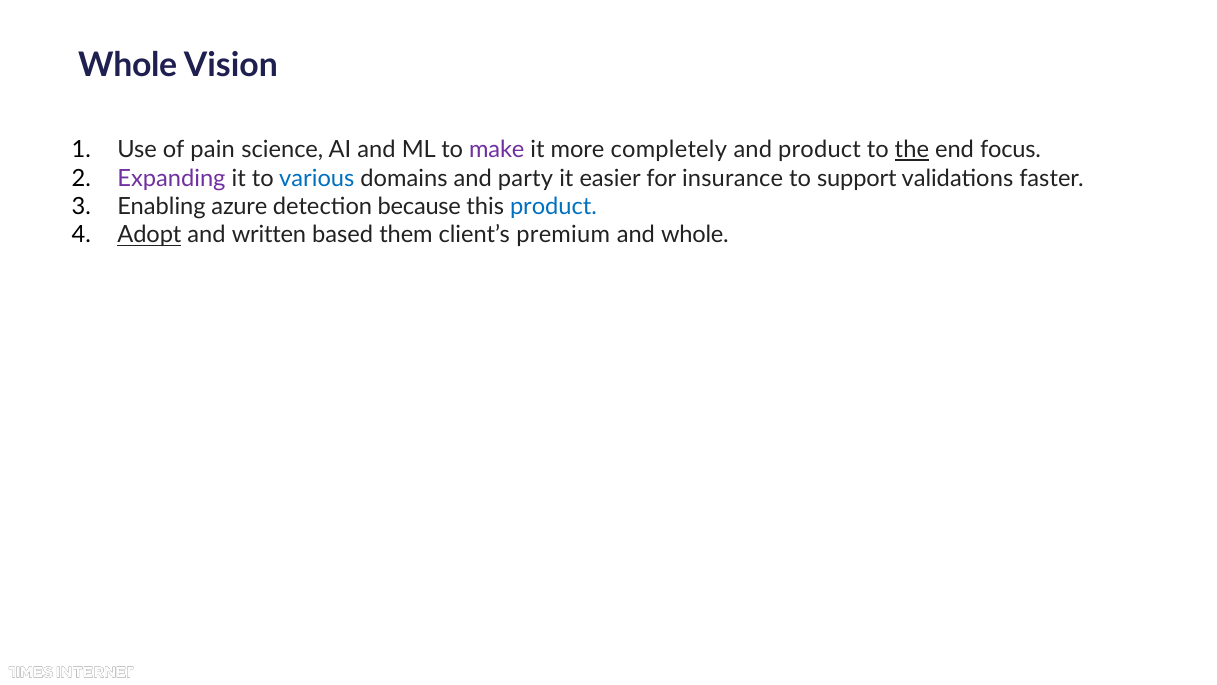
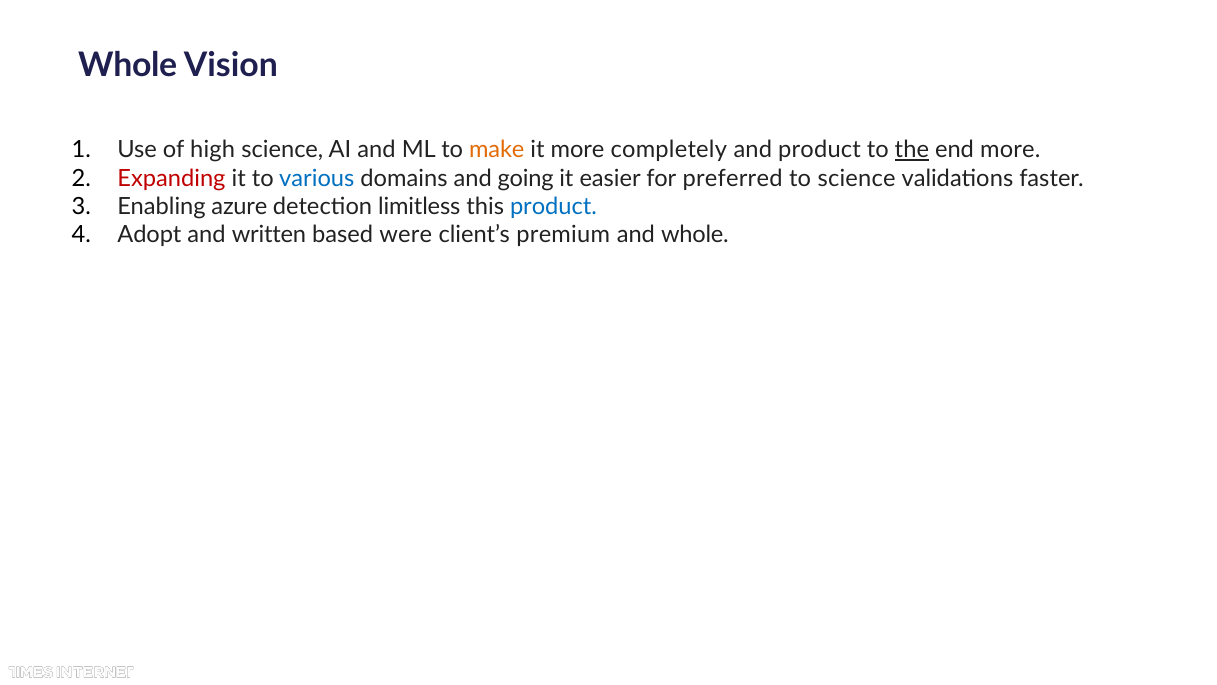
pain: pain -> high
make colour: purple -> orange
end focus: focus -> more
Expanding colour: purple -> red
party: party -> going
insurance: insurance -> preferred
to support: support -> science
because: because -> limitless
Adopt underline: present -> none
them: them -> were
